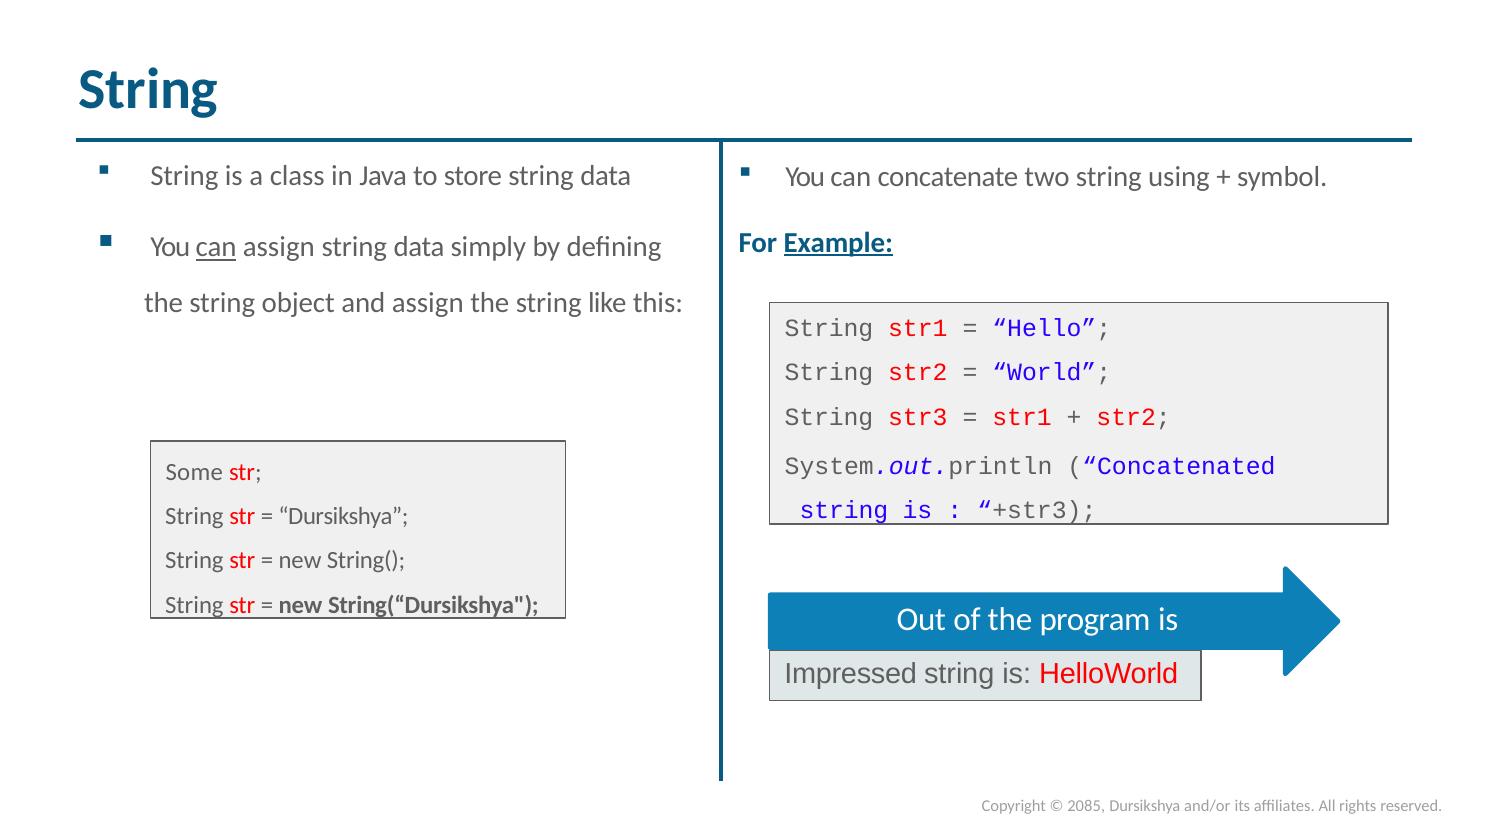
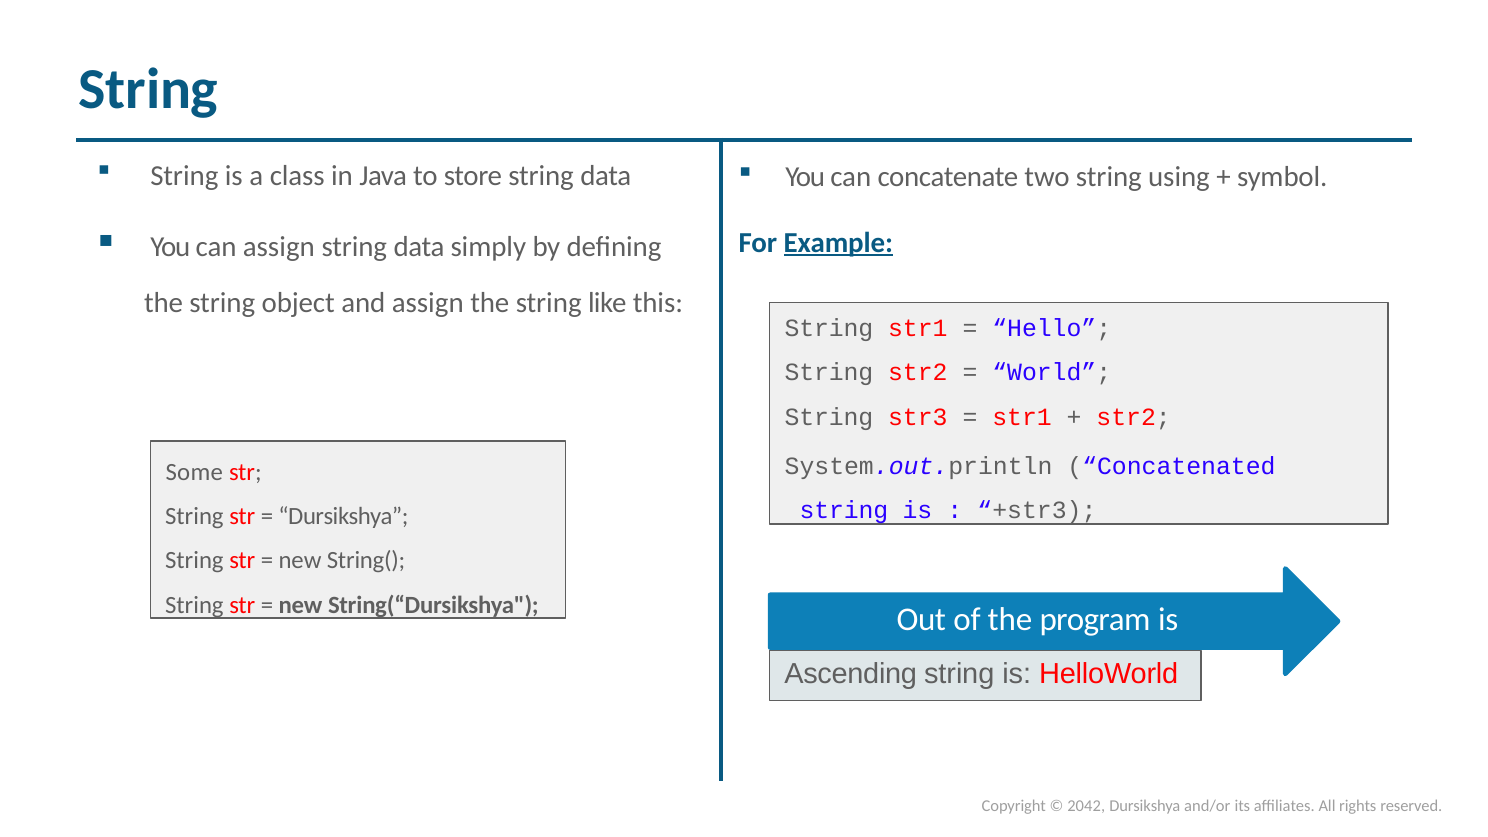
can at (216, 247) underline: present -> none
Impressed: Impressed -> Ascending
2085: 2085 -> 2042
